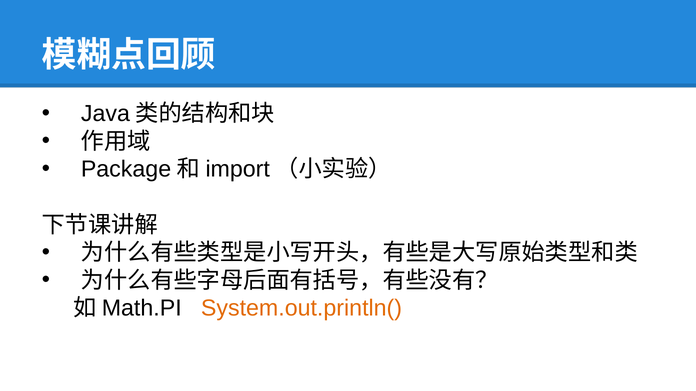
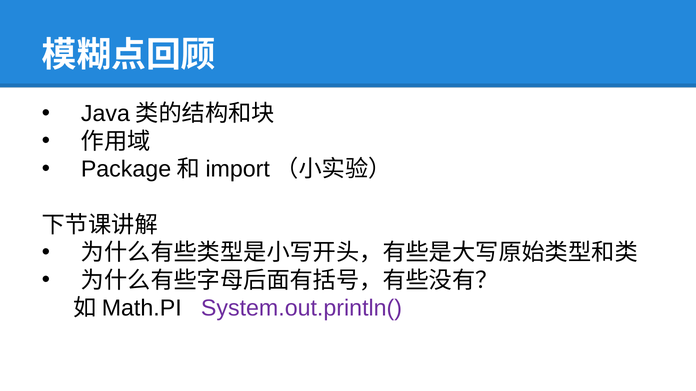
System.out.println( colour: orange -> purple
